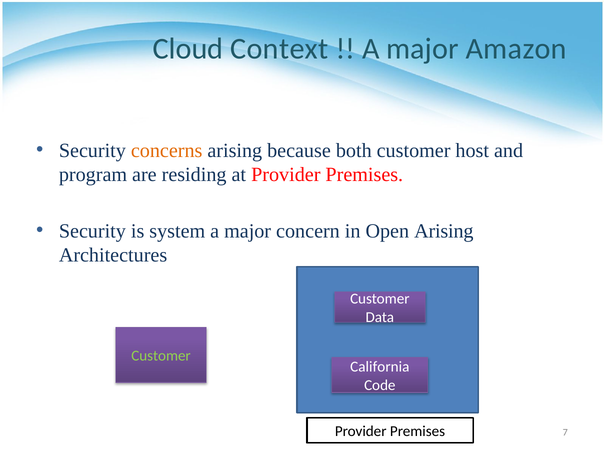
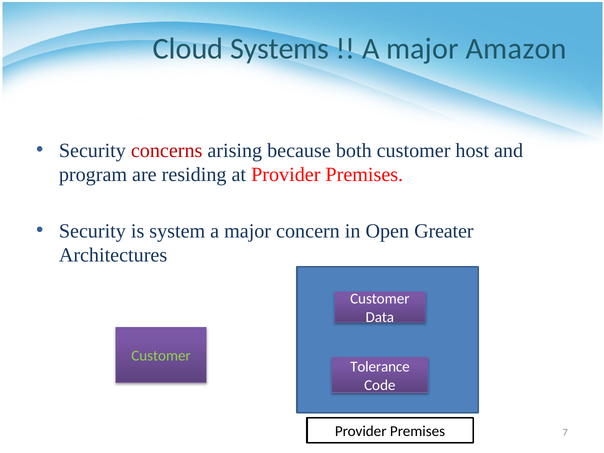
Context: Context -> Systems
concerns colour: orange -> red
Open Arising: Arising -> Greater
California: California -> Tolerance
